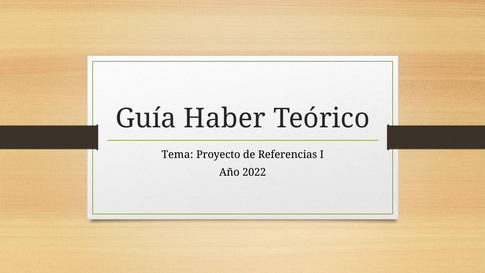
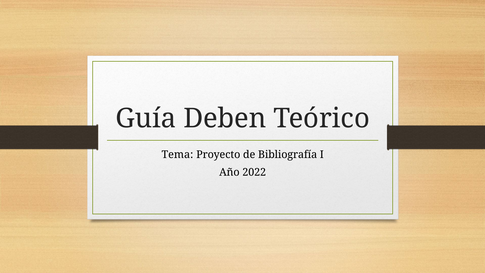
Haber: Haber -> Deben
Referencias: Referencias -> Bibliografía
